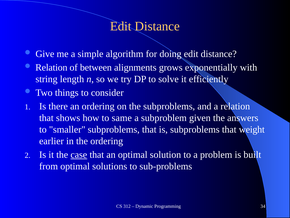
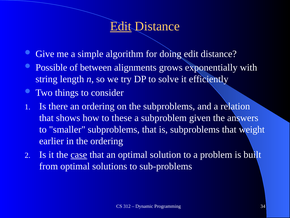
Edit at (121, 26) underline: none -> present
Relation at (51, 67): Relation -> Possible
same: same -> these
